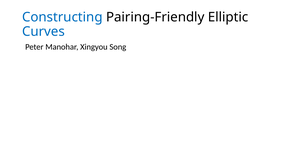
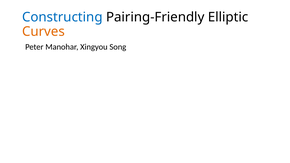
Curves colour: blue -> orange
